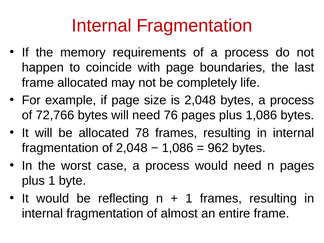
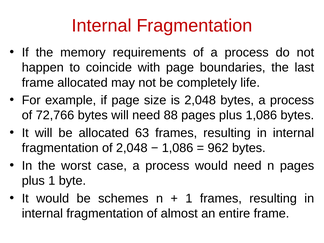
76: 76 -> 88
78: 78 -> 63
reflecting: reflecting -> schemes
